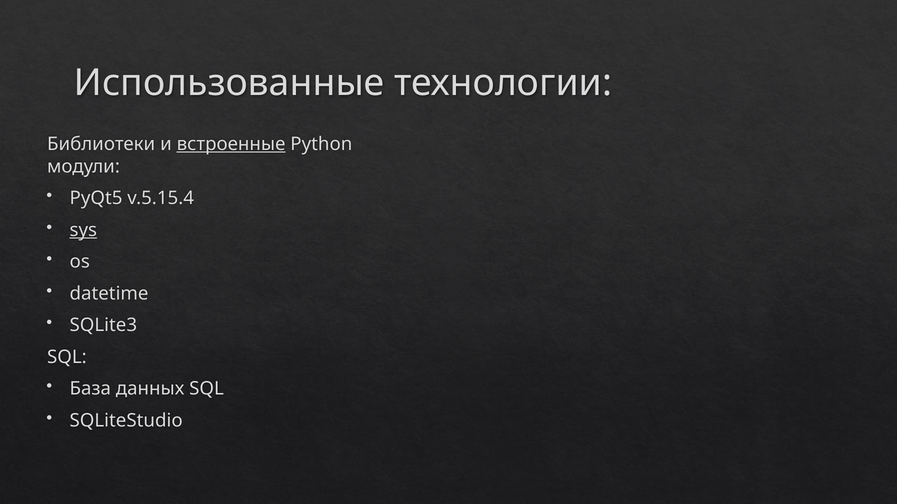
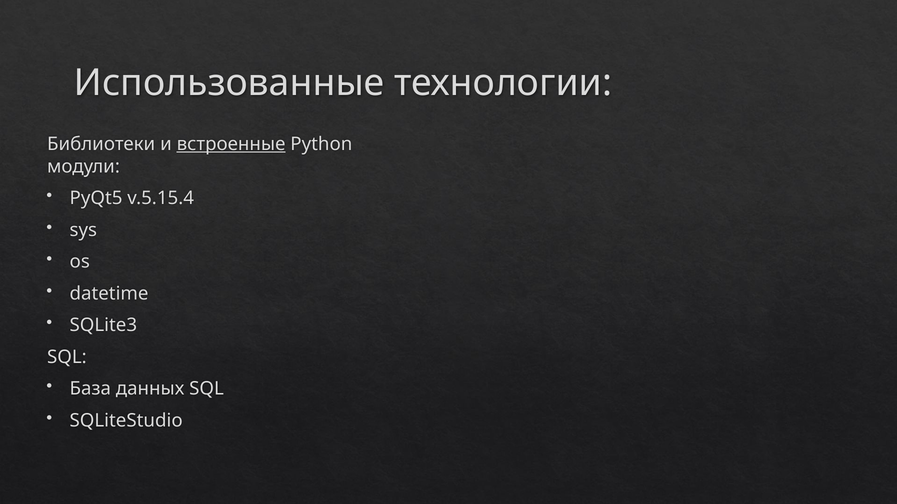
sys underline: present -> none
